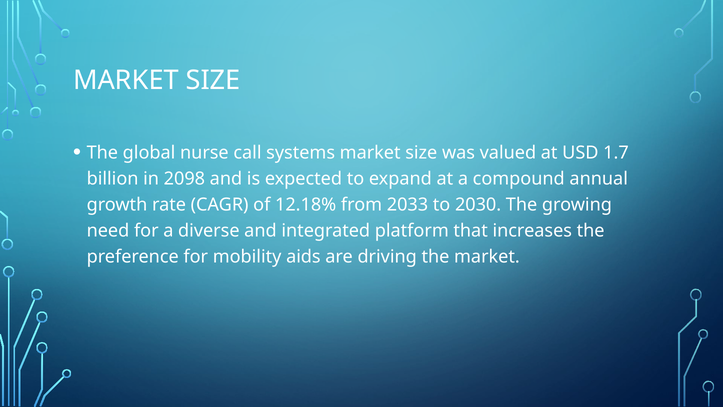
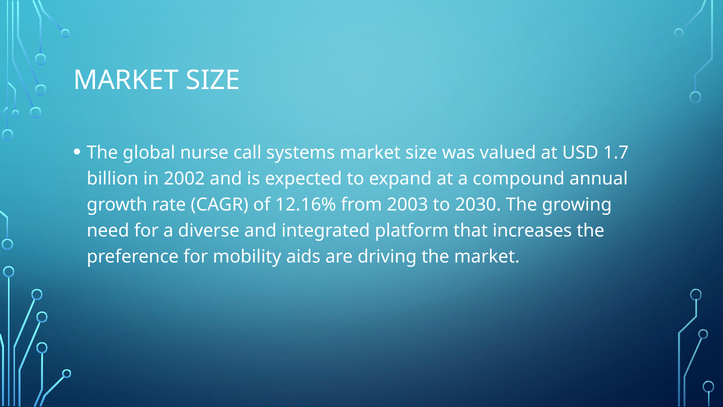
2098: 2098 -> 2002
12.18%: 12.18% -> 12.16%
2033: 2033 -> 2003
